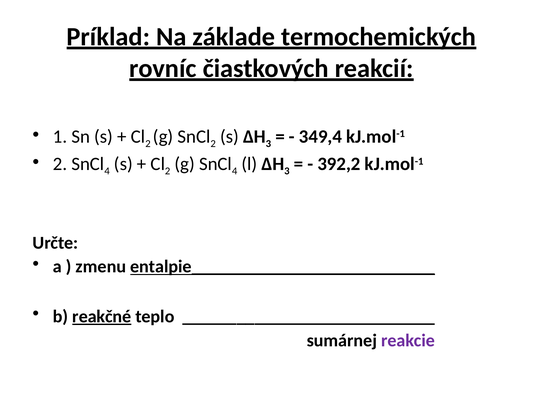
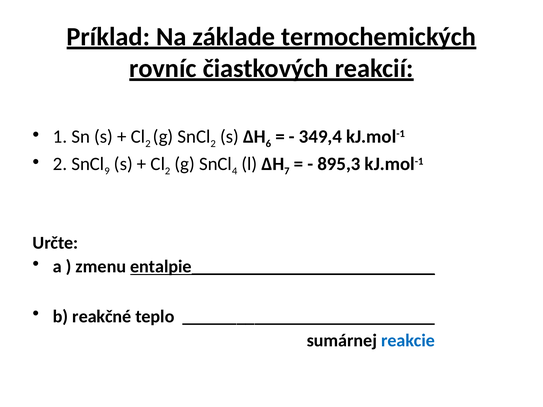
3 at (268, 144): 3 -> 6
4 at (107, 171): 4 -> 9
3 at (287, 171): 3 -> 7
392,2: 392,2 -> 895,3
reakčné underline: present -> none
reakcie colour: purple -> blue
